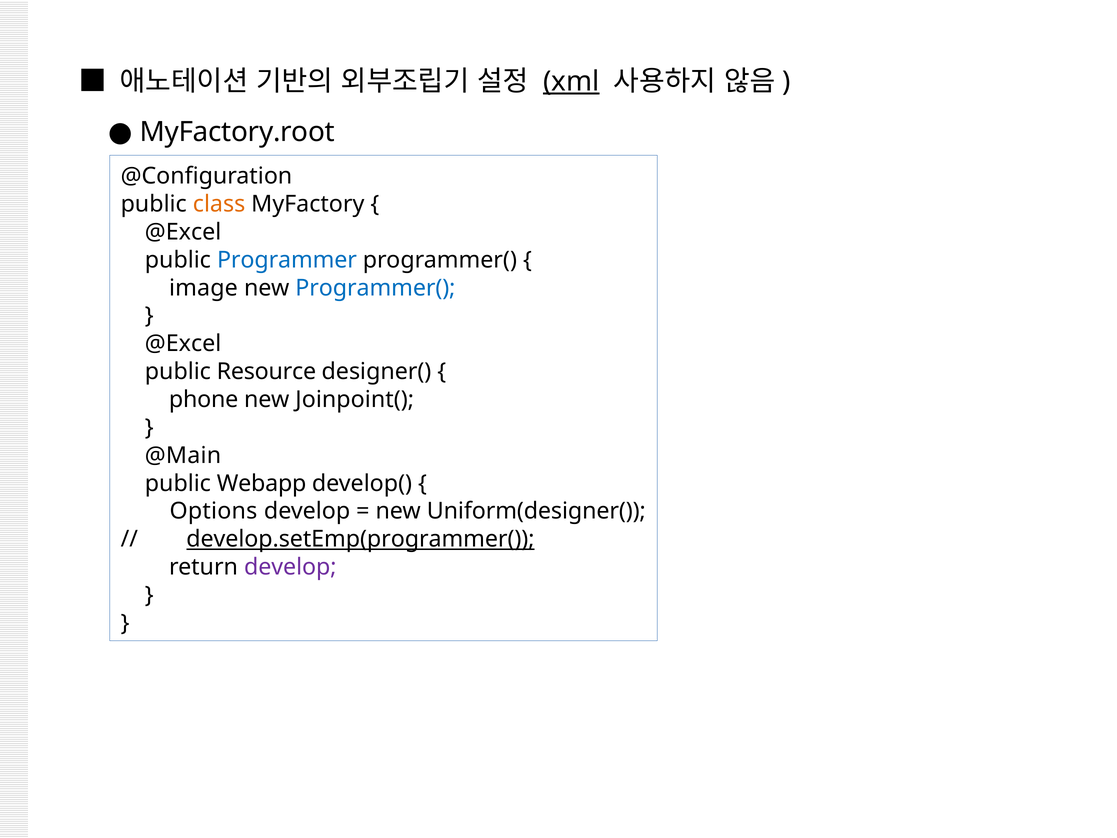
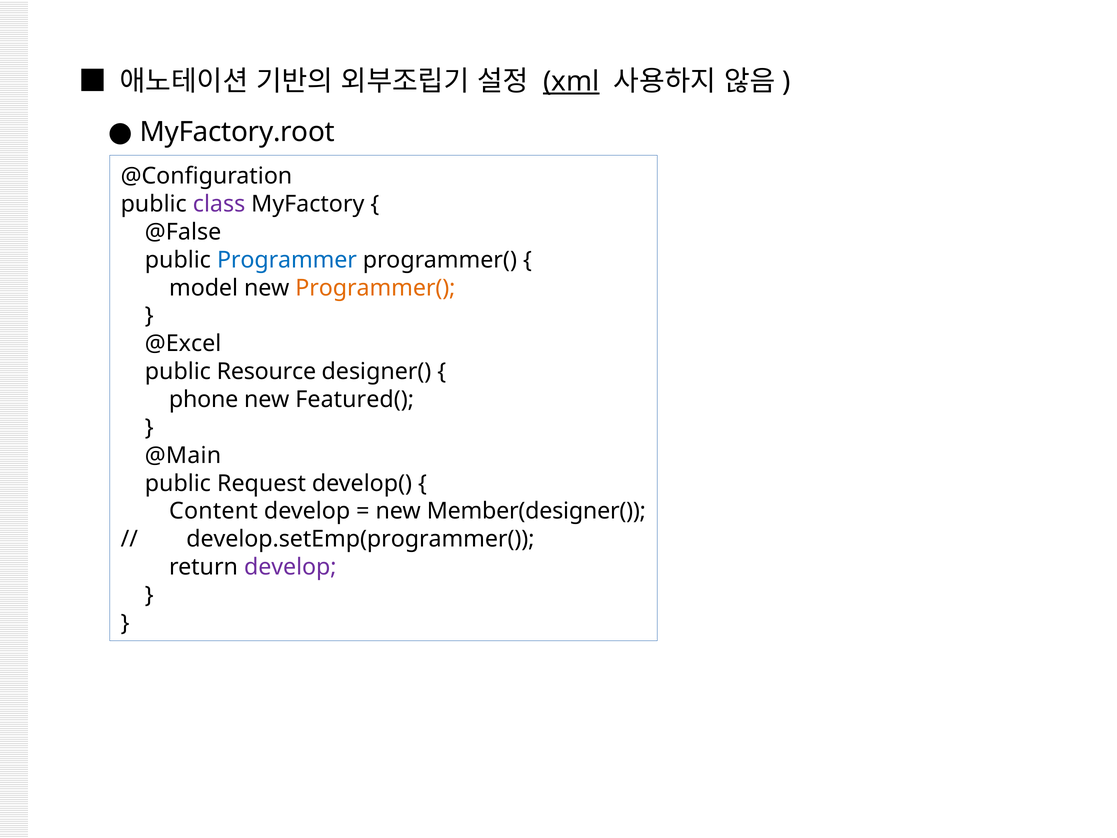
class colour: orange -> purple
@Excel at (183, 232): @Excel -> @False
image: image -> model
Programmer( at (375, 288) colour: blue -> orange
Joinpoint(: Joinpoint( -> Featured(
Webapp: Webapp -> Request
Options: Options -> Content
Uniform(designer(: Uniform(designer( -> Member(designer(
develop.setEmp(programmer( underline: present -> none
